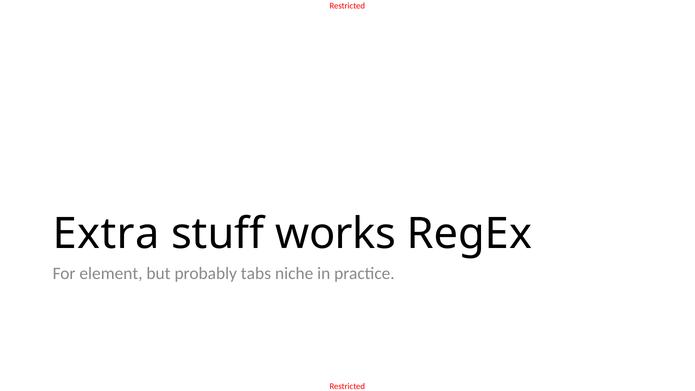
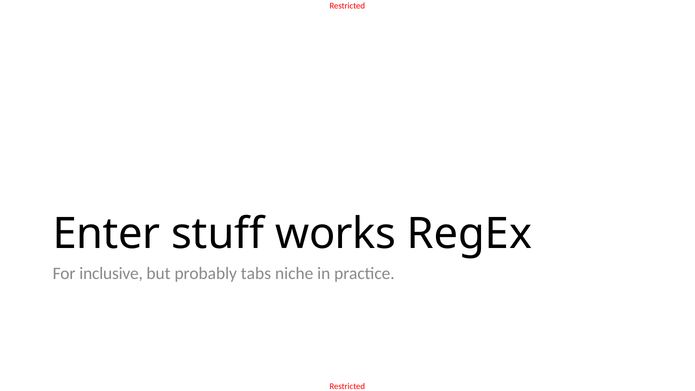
Extra: Extra -> Enter
element: element -> inclusive
